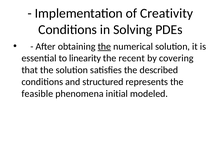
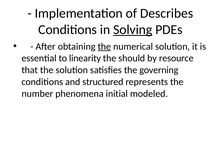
Creativity: Creativity -> Describes
Solving underline: none -> present
recent: recent -> should
covering: covering -> resource
described: described -> governing
feasible: feasible -> number
